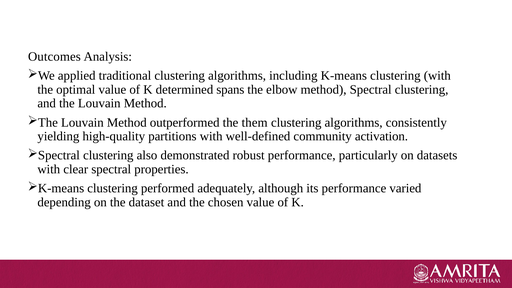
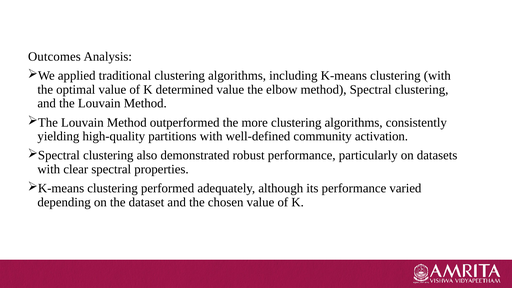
determined spans: spans -> value
them: them -> more
